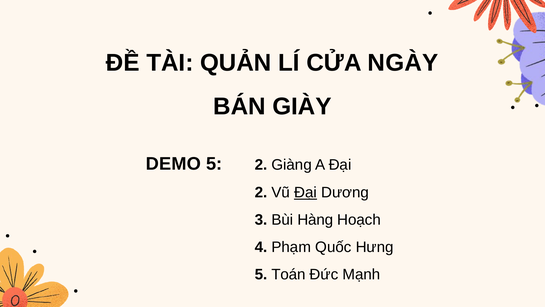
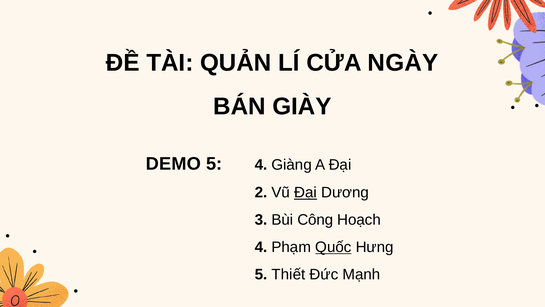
5 2: 2 -> 4
Hàng: Hàng -> Công
Quốc underline: none -> present
Toán: Toán -> Thiết
